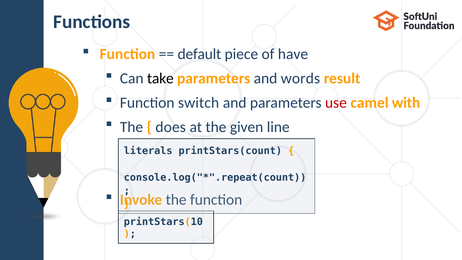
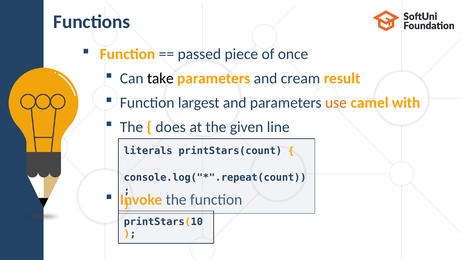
default: default -> passed
have: have -> once
words: words -> cream
switch: switch -> largest
use colour: red -> orange
